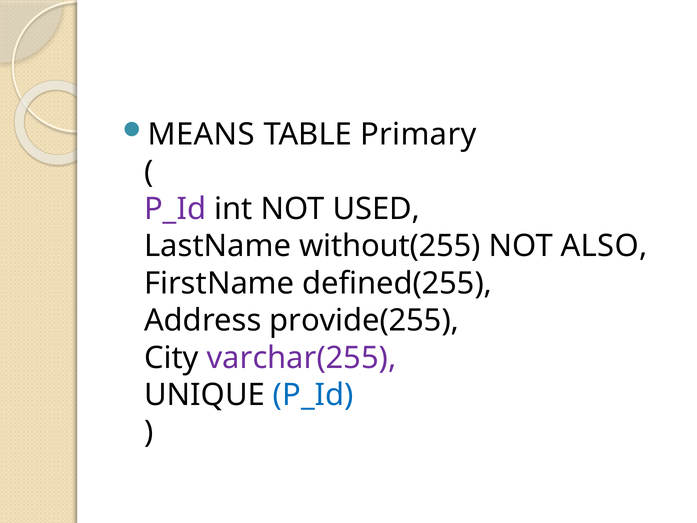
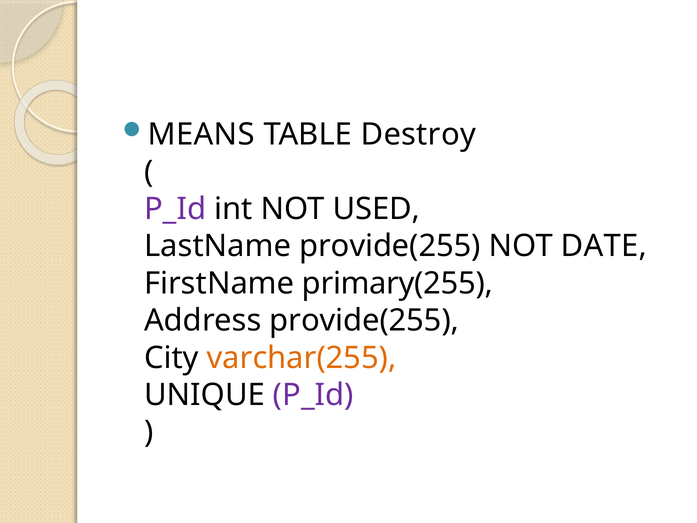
Primary: Primary -> Destroy
LastName without(255: without(255 -> provide(255
ALSO: ALSO -> DATE
defined(255: defined(255 -> primary(255
varchar(255 colour: purple -> orange
P_Id at (313, 395) colour: blue -> purple
